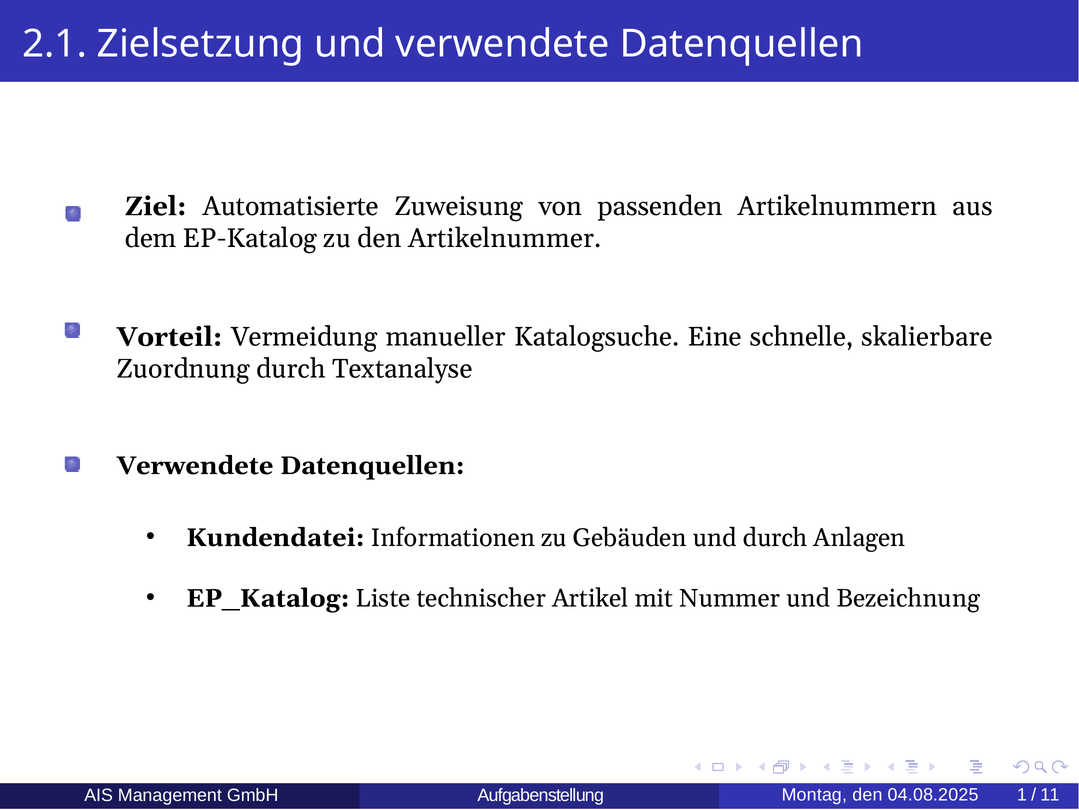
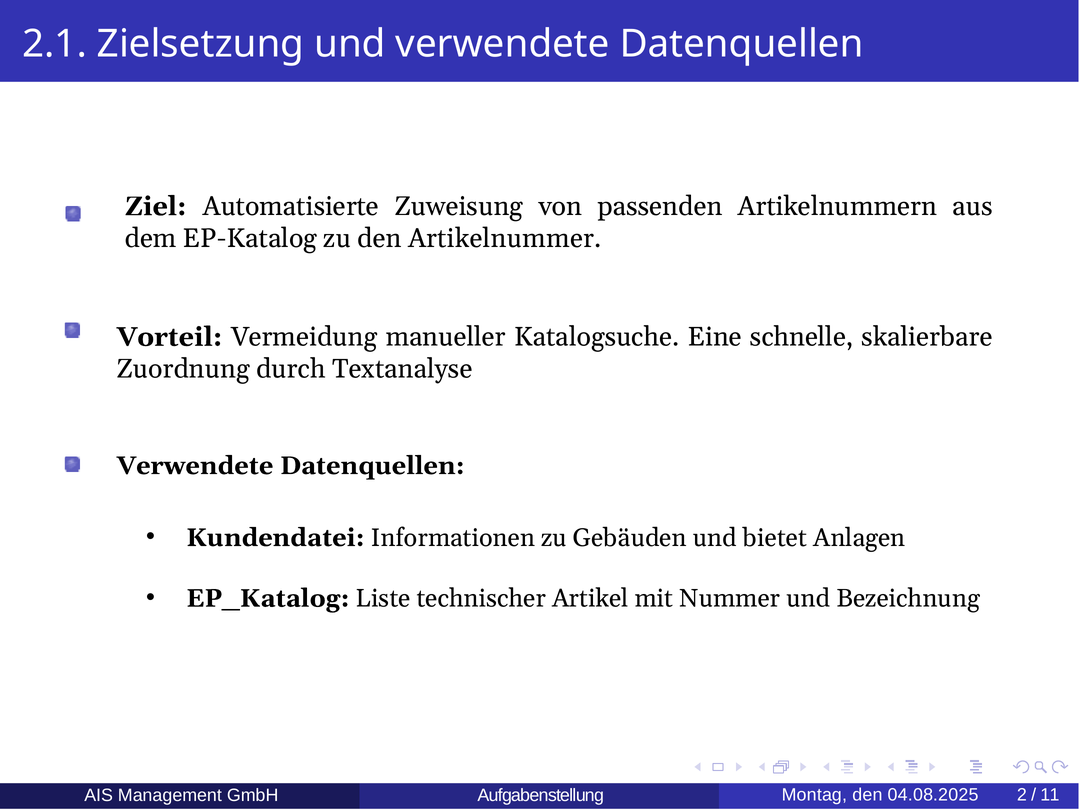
und durch: durch -> bietet
1: 1 -> 2
